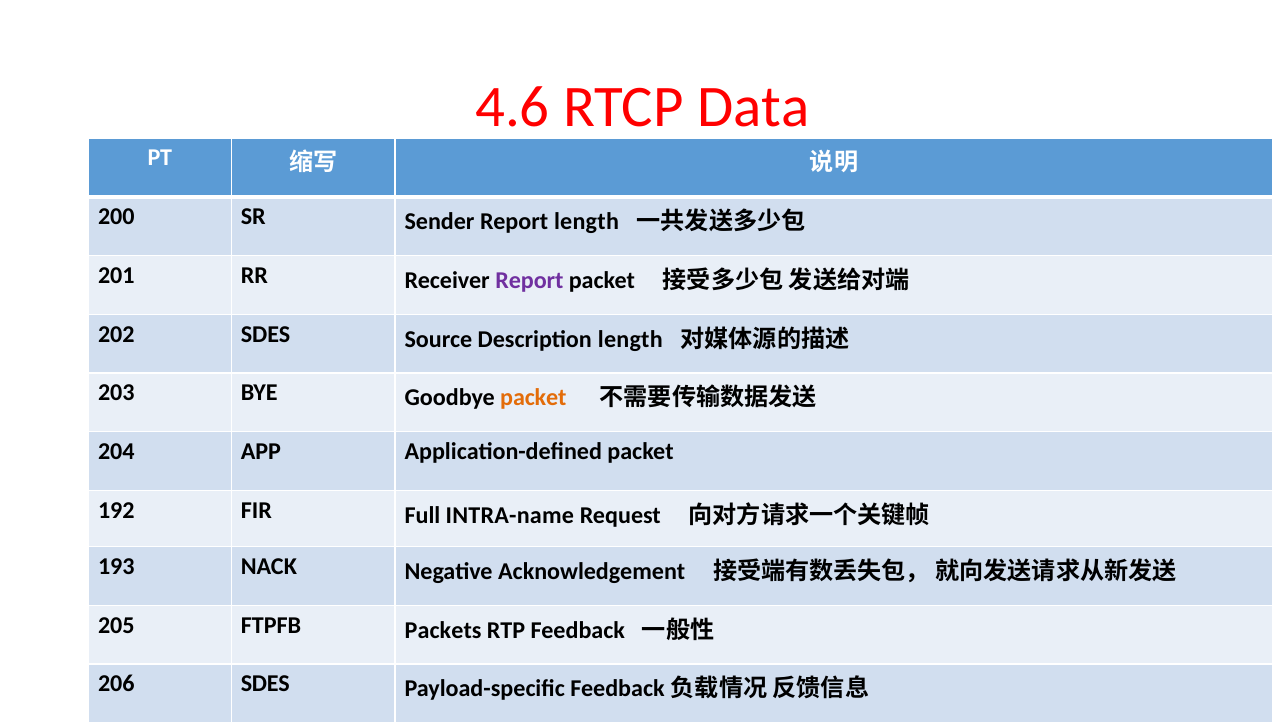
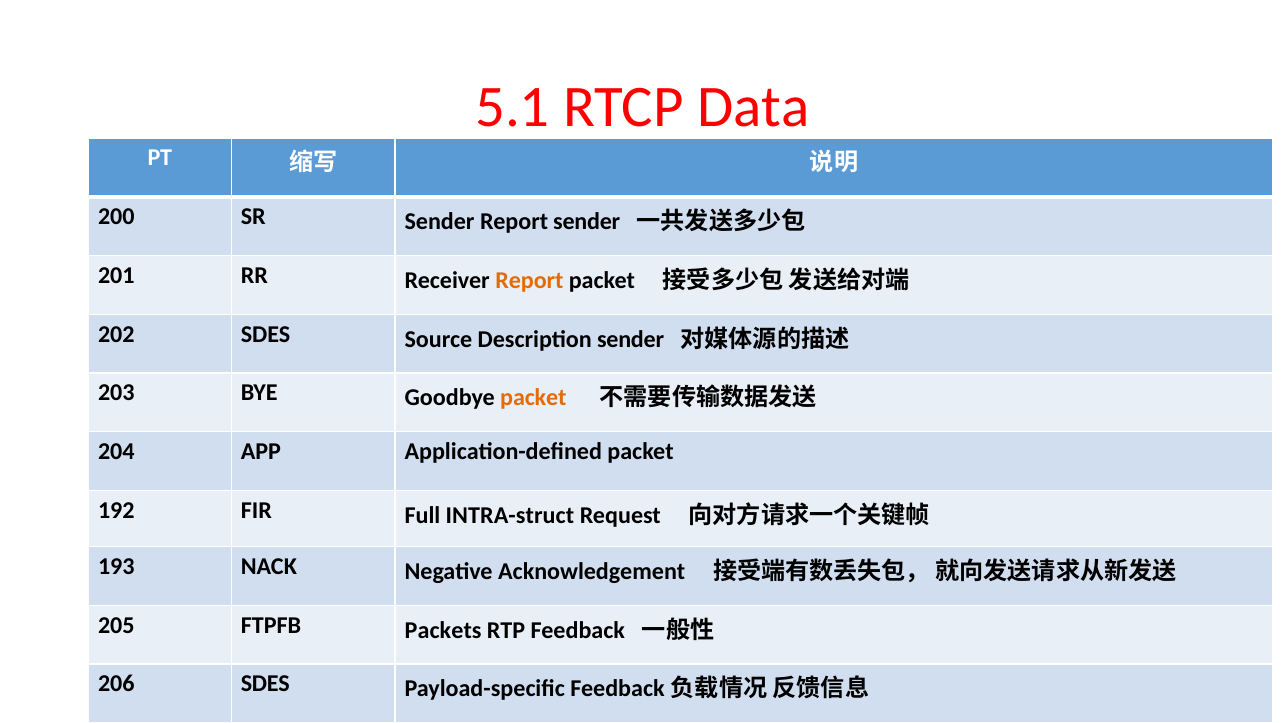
4.6: 4.6 -> 5.1
Report length: length -> sender
Report at (529, 281) colour: purple -> orange
Description length: length -> sender
INTRA-name: INTRA-name -> INTRA-struct
